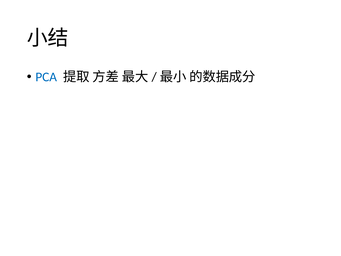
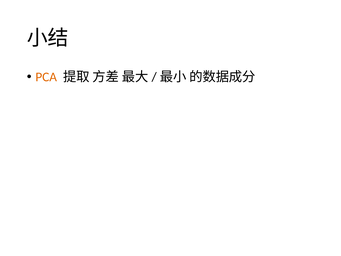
PCA colour: blue -> orange
